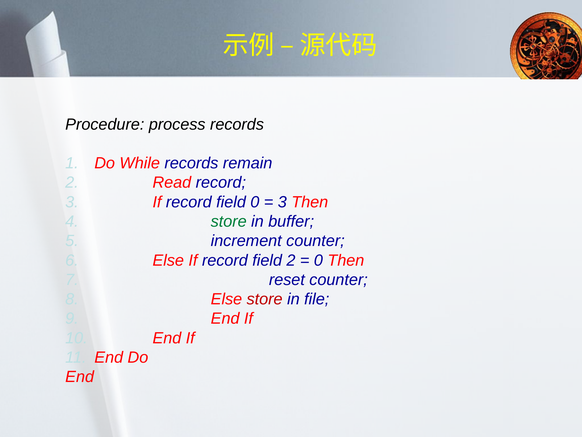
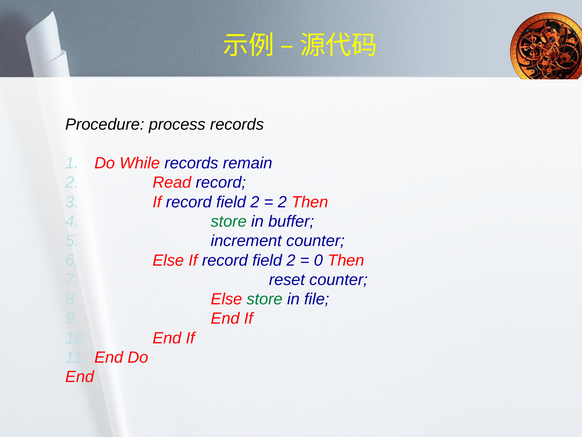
0 at (255, 202): 0 -> 2
3 at (282, 202): 3 -> 2
store at (265, 299) colour: red -> green
